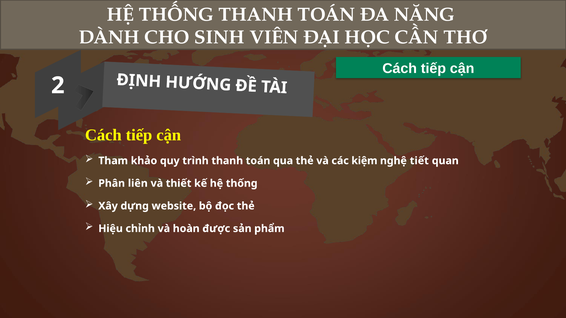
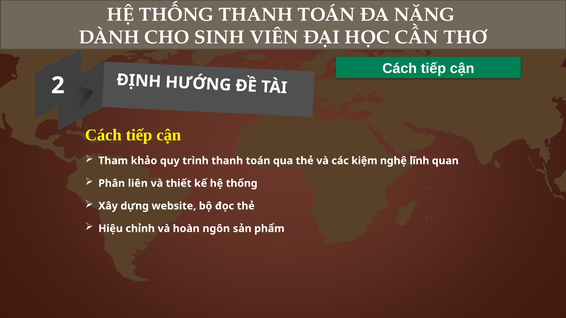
tiết: tiết -> lĩnh
được: được -> ngôn
